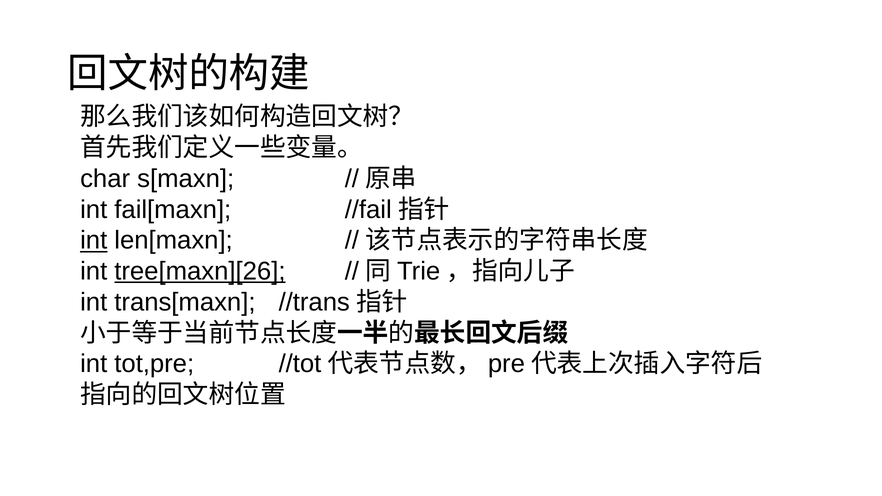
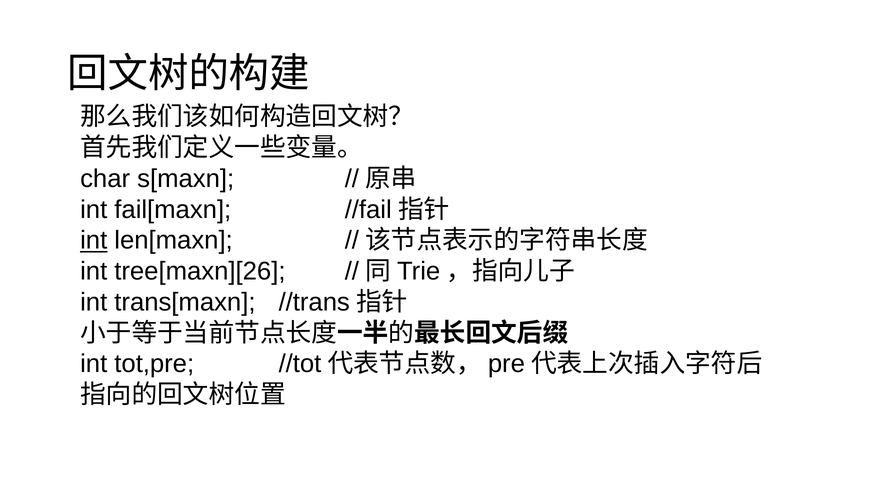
tree[maxn][26 underline: present -> none
